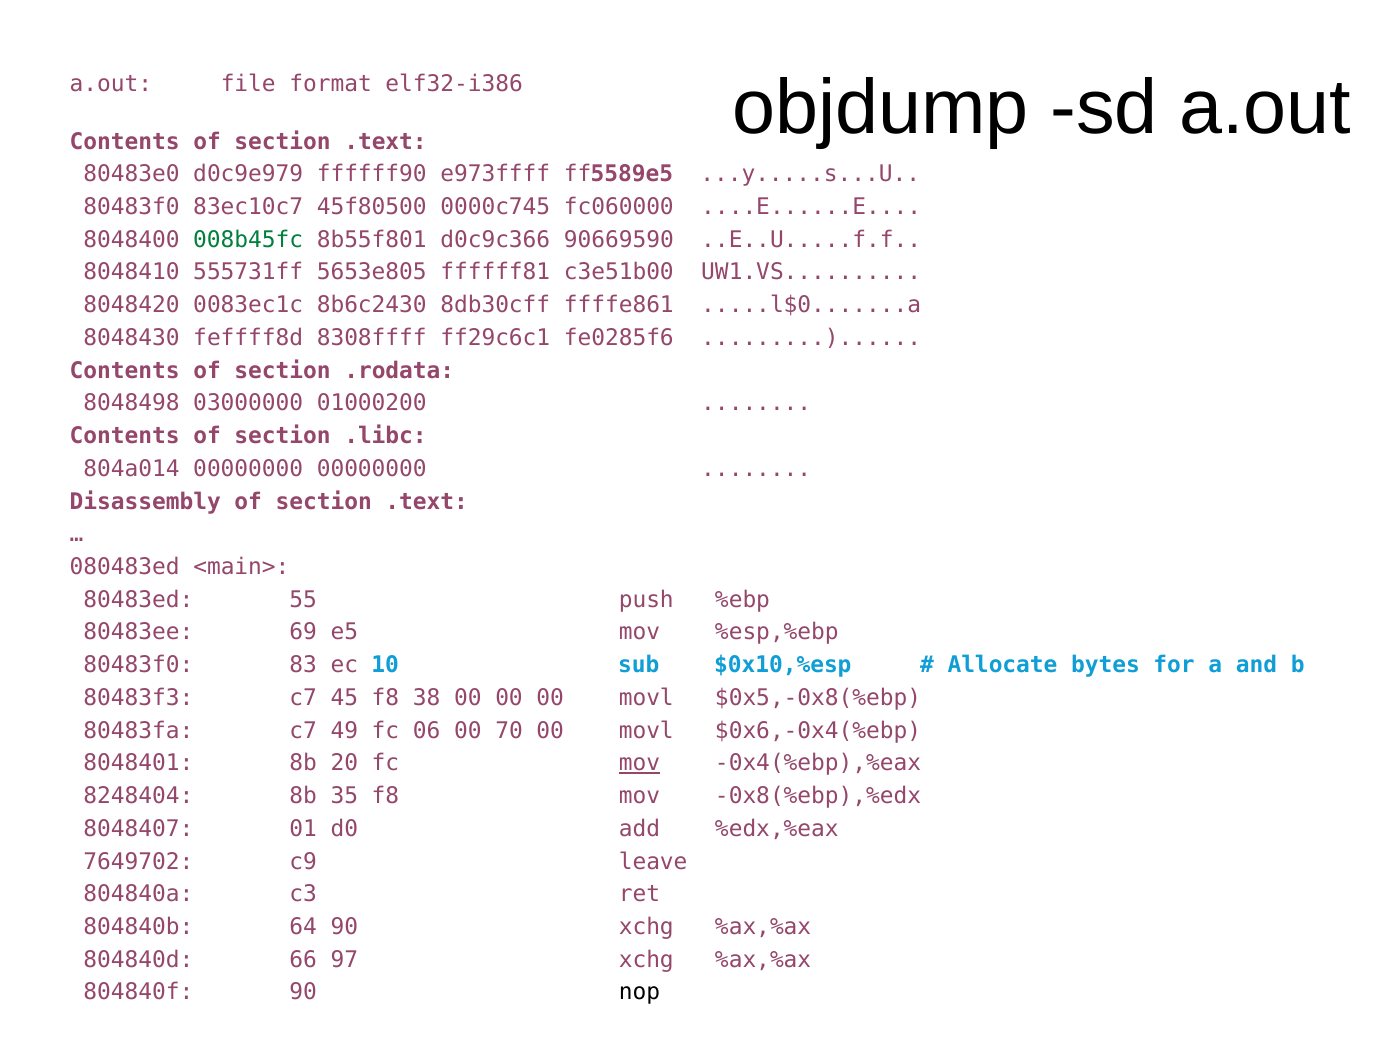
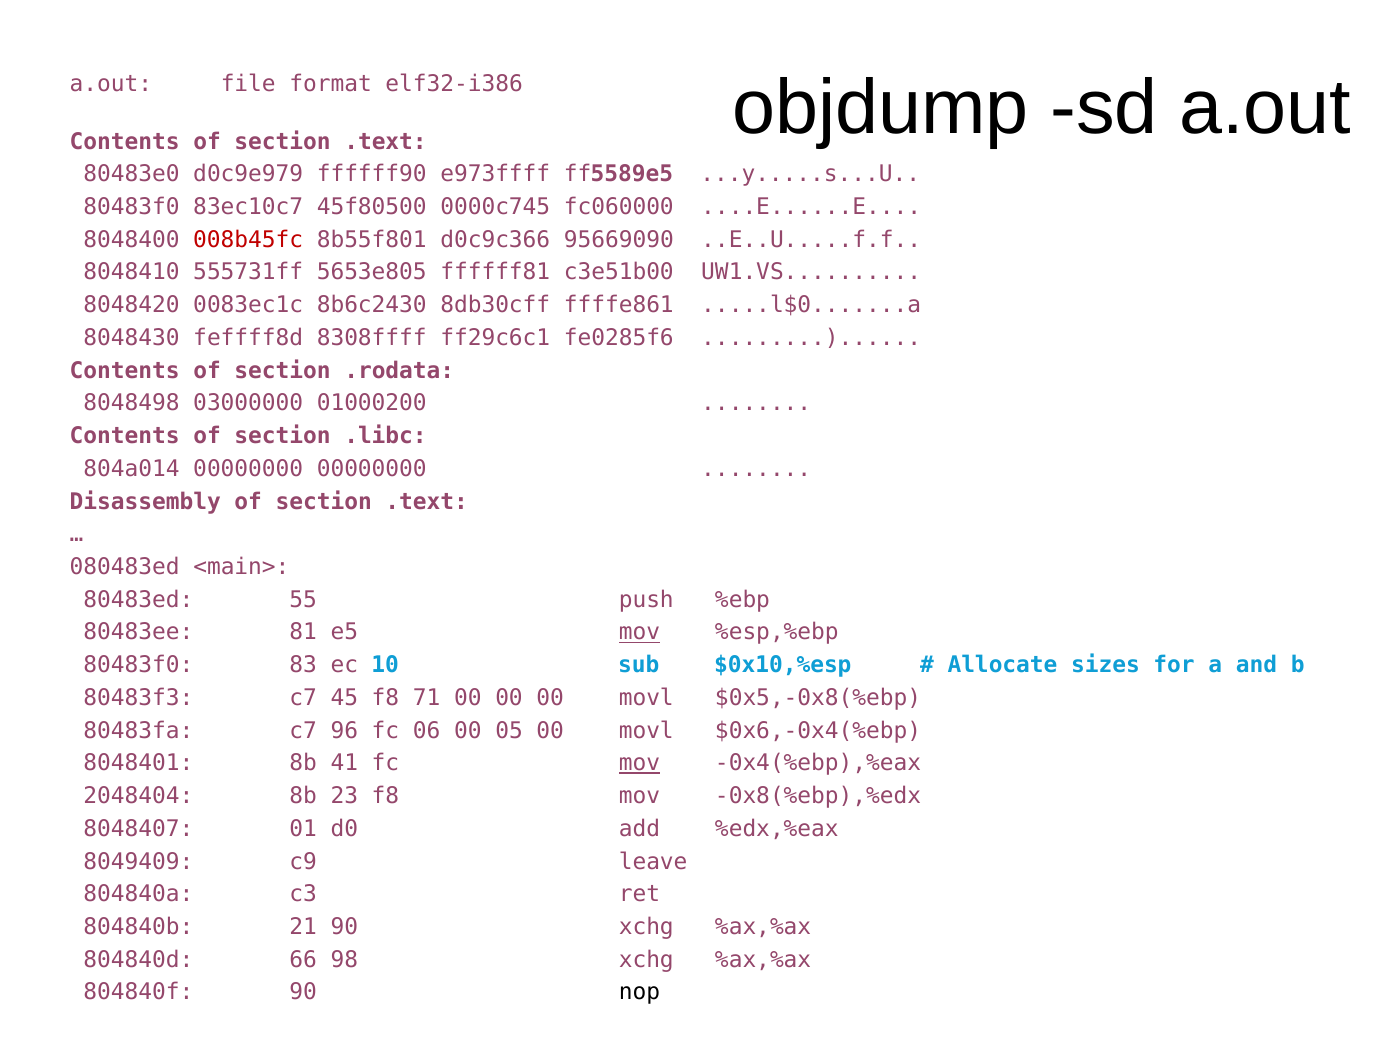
008b45fc colour: green -> red
90669590: 90669590 -> 95669090
69: 69 -> 81
mov at (639, 632) underline: none -> present
bytes: bytes -> sizes
38: 38 -> 71
49: 49 -> 96
70: 70 -> 05
20: 20 -> 41
8248404: 8248404 -> 2048404
35: 35 -> 23
7649702: 7649702 -> 8049409
64: 64 -> 21
97: 97 -> 98
